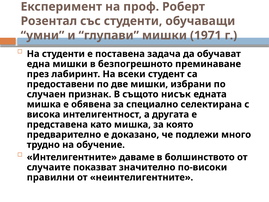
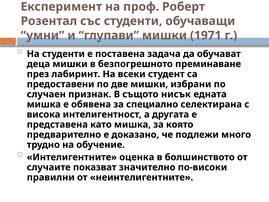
една: една -> деца
даваме: даваме -> оценка
